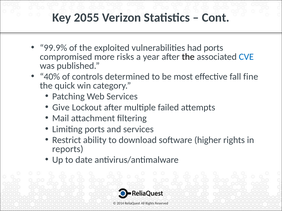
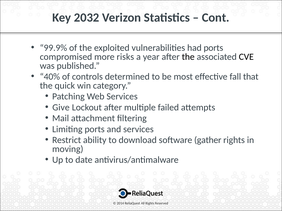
2055: 2055 -> 2032
CVE colour: blue -> black
fine: fine -> that
higher: higher -> gather
reports: reports -> moving
